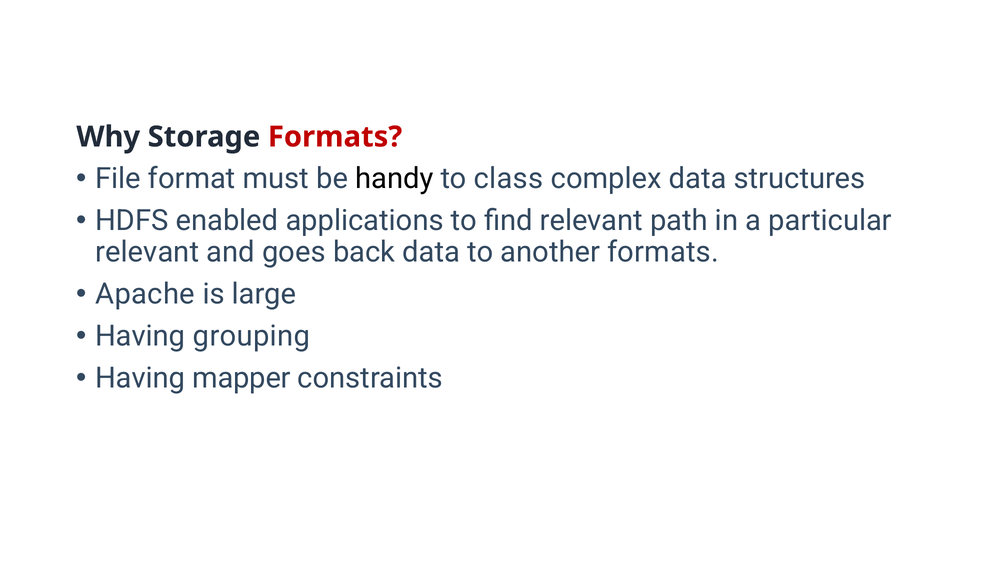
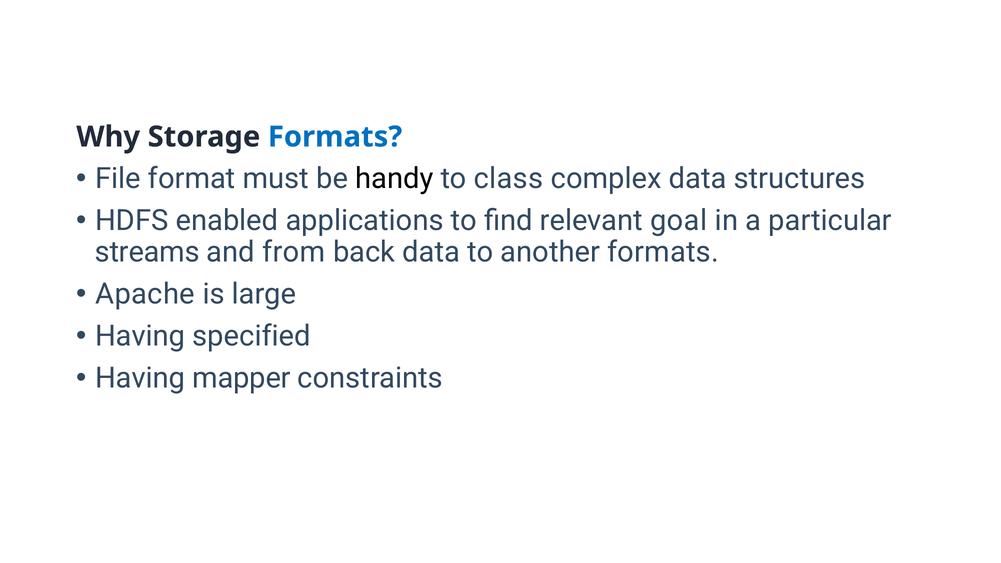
Formats at (335, 137) colour: red -> blue
path: path -> goal
relevant at (147, 252): relevant -> streams
goes: goes -> from
grouping: grouping -> specified
